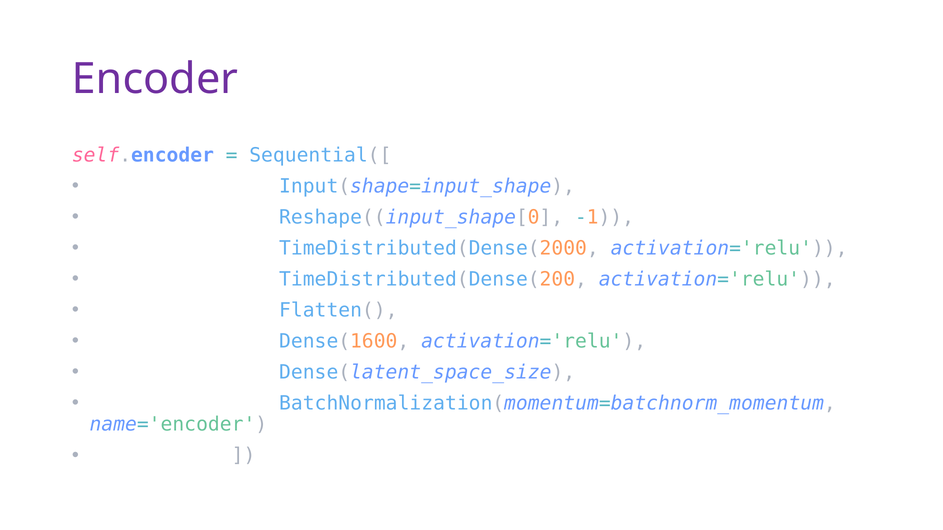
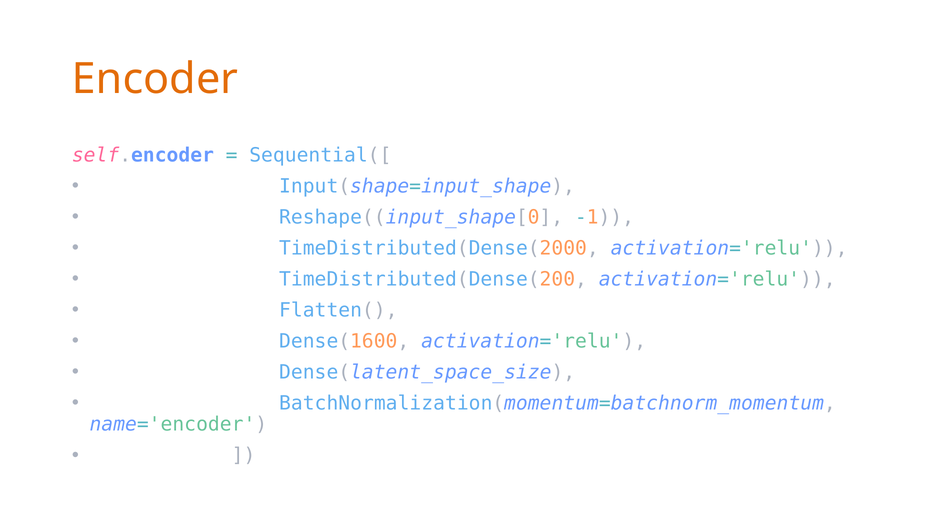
Encoder colour: purple -> orange
